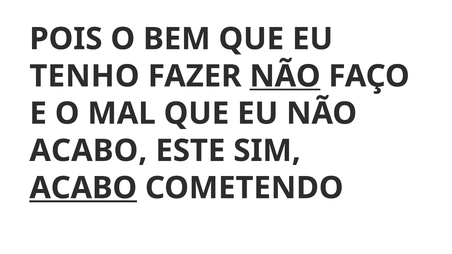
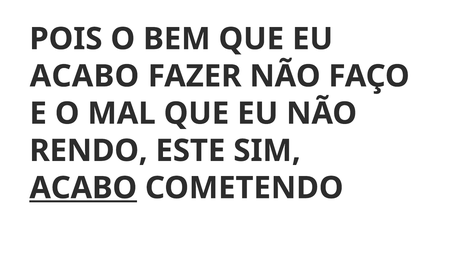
TENHO at (84, 76): TENHO -> ACABO
NÃO at (285, 76) underline: present -> none
ACABO at (88, 151): ACABO -> RENDO
